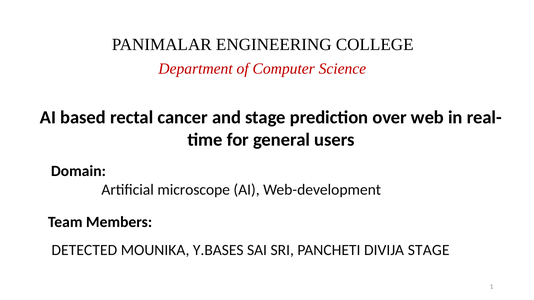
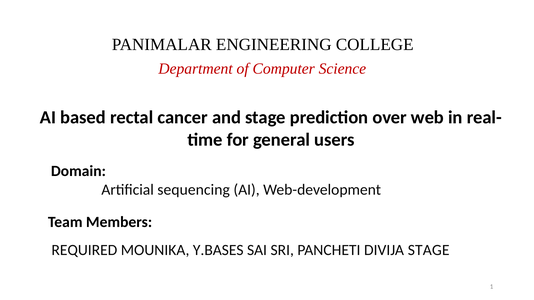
microscope: microscope -> sequencing
DETECTED: DETECTED -> REQUIRED
